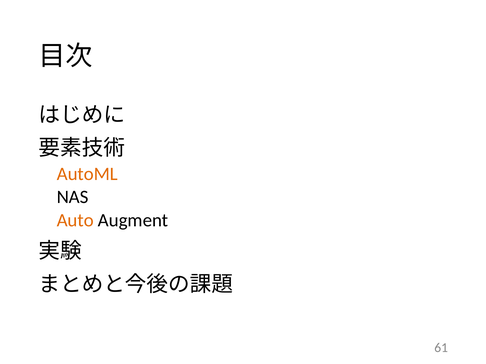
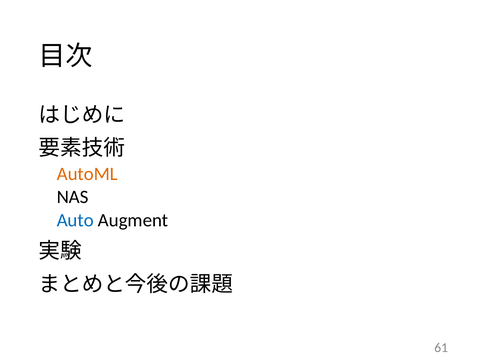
Auto colour: orange -> blue
